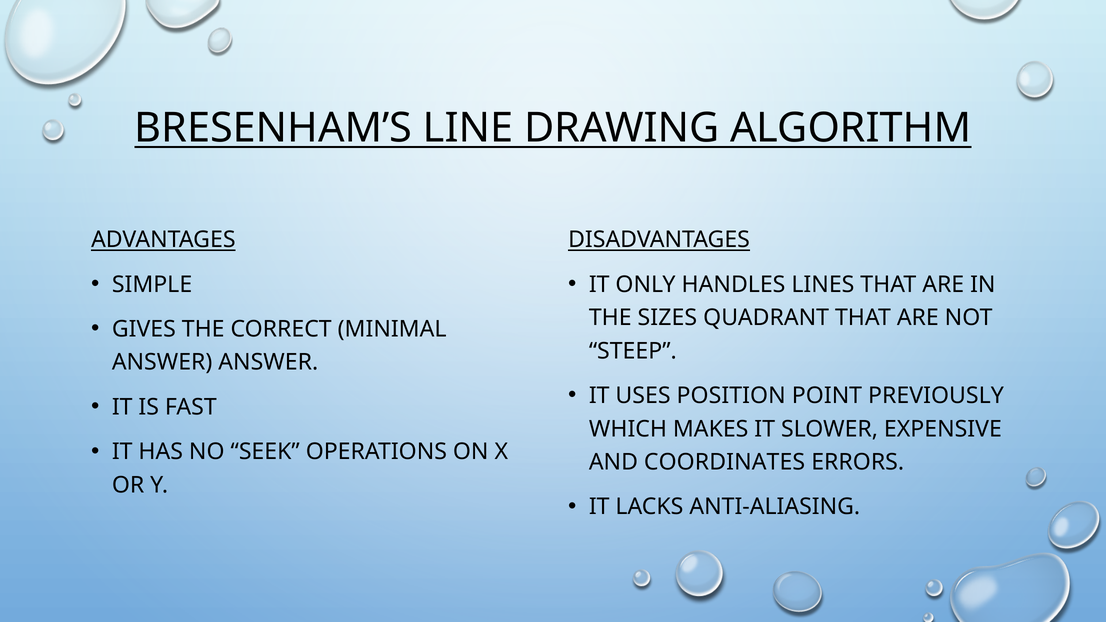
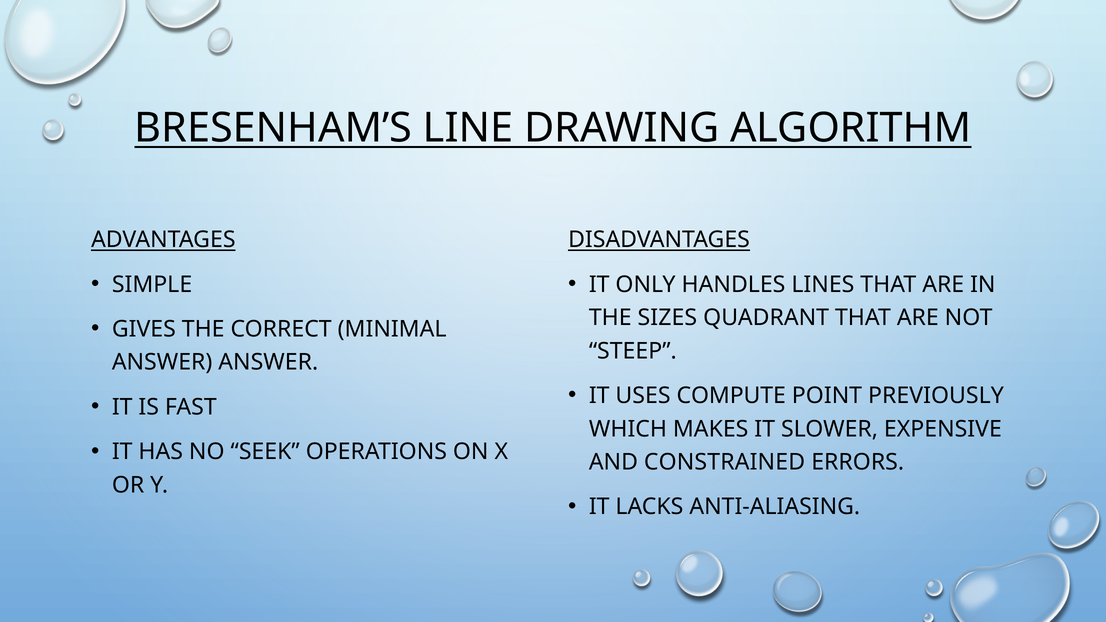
POSITION: POSITION -> COMPUTE
COORDINATES: COORDINATES -> CONSTRAINED
